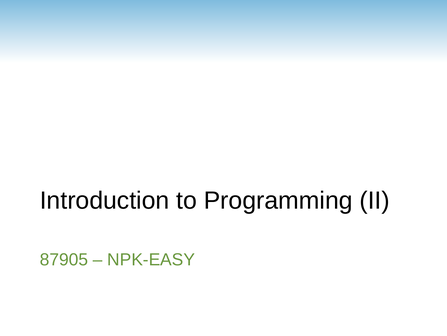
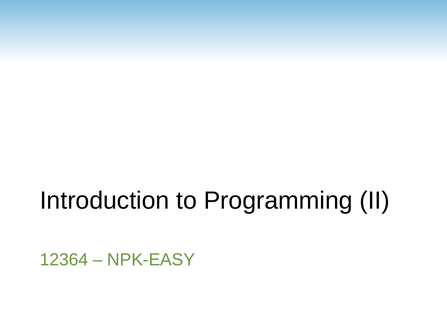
87905: 87905 -> 12364
